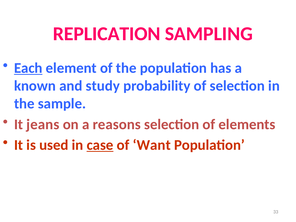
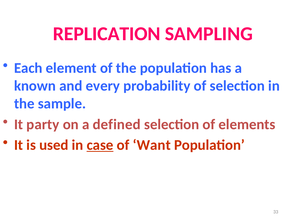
Each underline: present -> none
study: study -> every
jeans: jeans -> party
reasons: reasons -> defined
